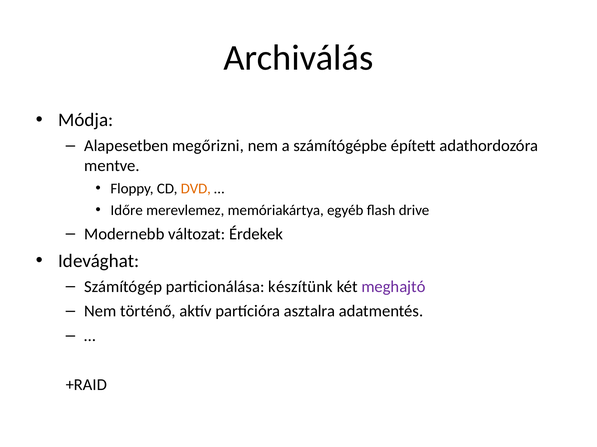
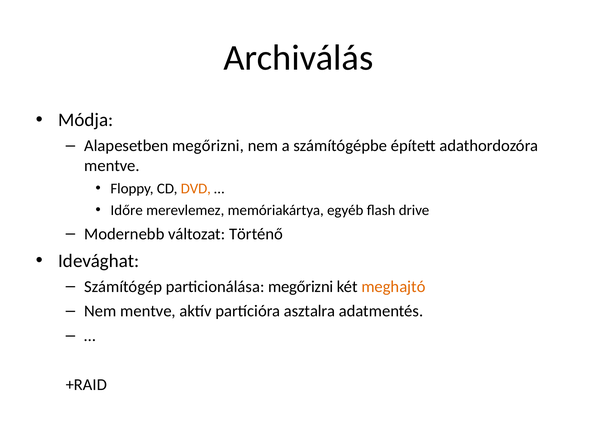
Érdekek: Érdekek -> Történő
particionálása készítünk: készítünk -> megőrizni
meghajtó colour: purple -> orange
Nem történő: történő -> mentve
